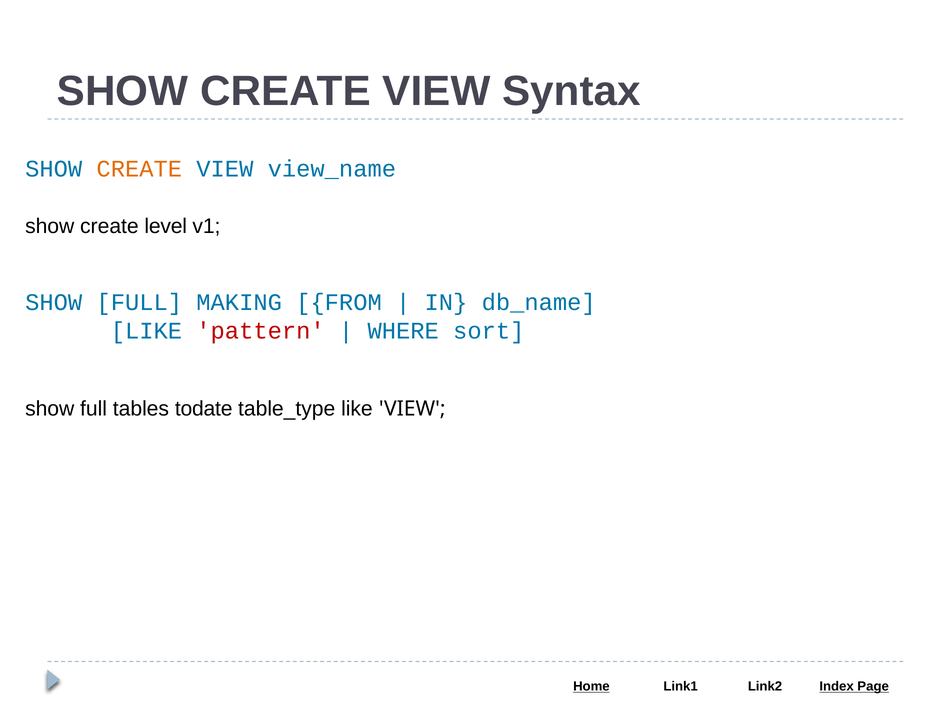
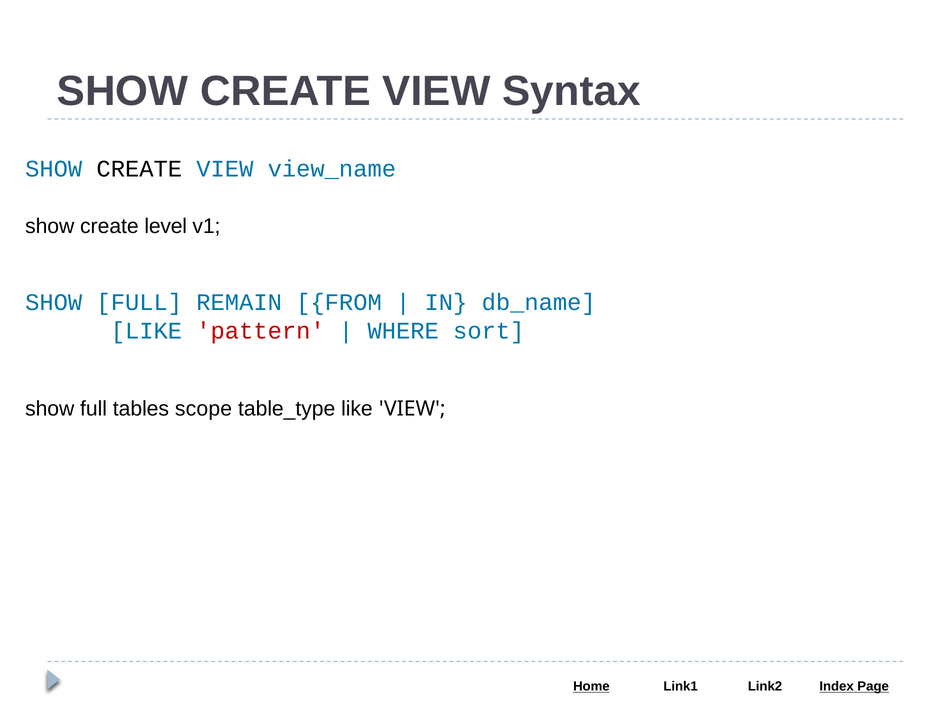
CREATE at (139, 169) colour: orange -> black
MAKING: MAKING -> REMAIN
todate: todate -> scope
